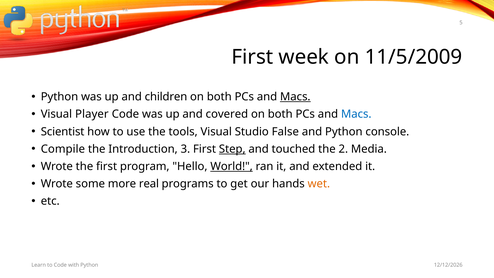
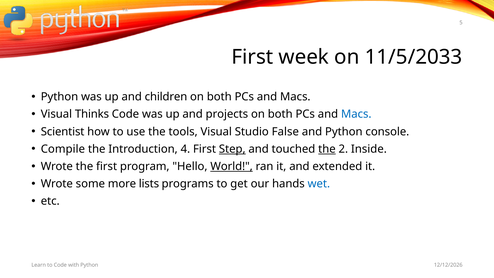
11/5/2009: 11/5/2009 -> 11/5/2033
Macs at (295, 97) underline: present -> none
Player: Player -> Thinks
covered: covered -> projects
3: 3 -> 4
the at (327, 149) underline: none -> present
Media: Media -> Inside
real: real -> lists
wet colour: orange -> blue
